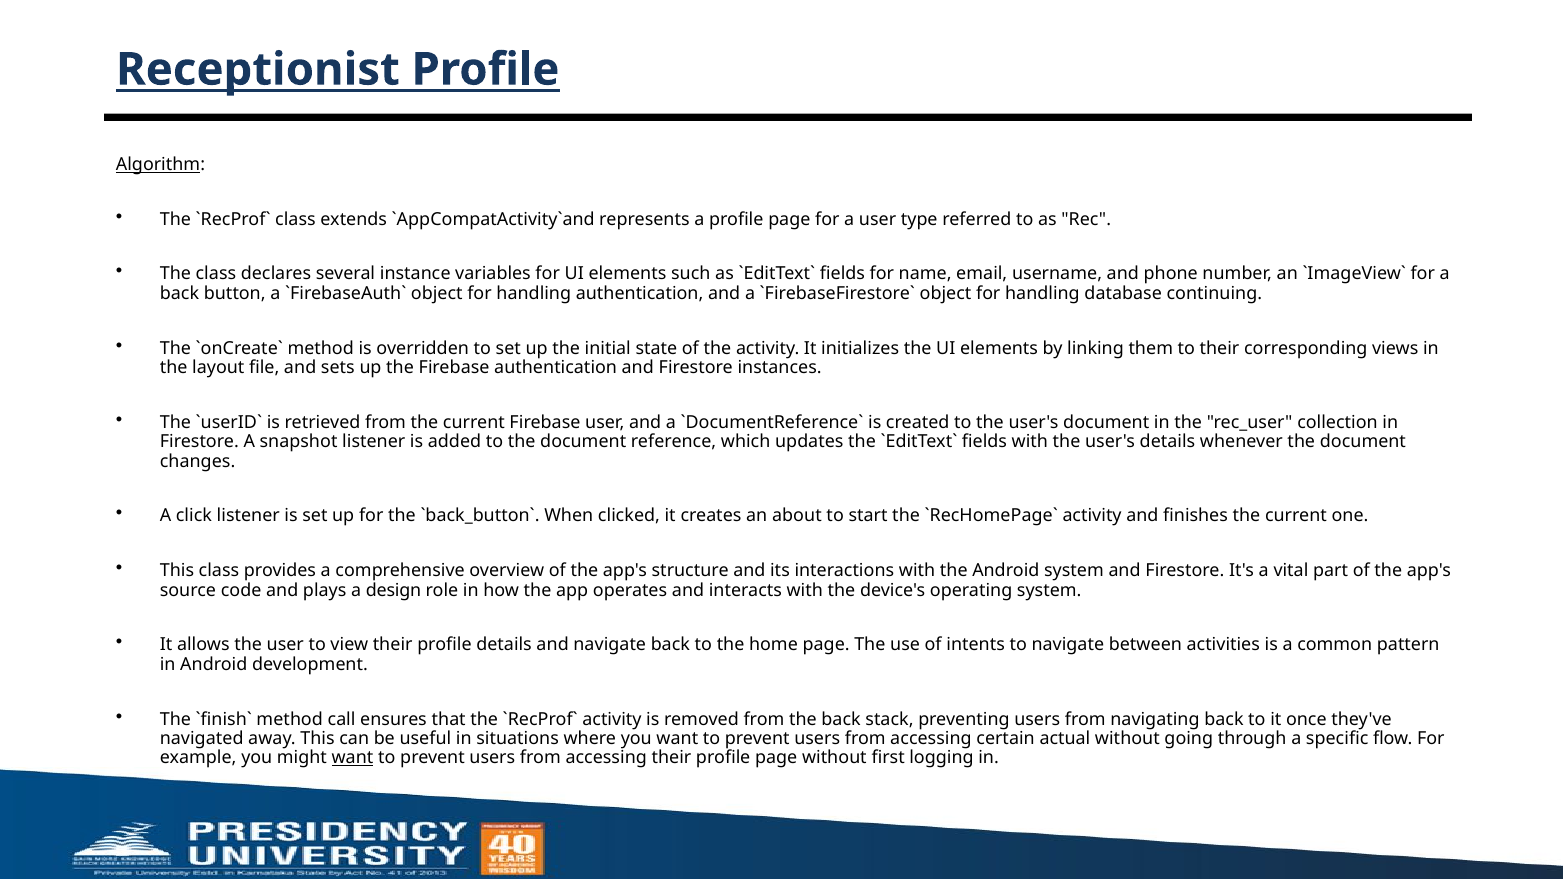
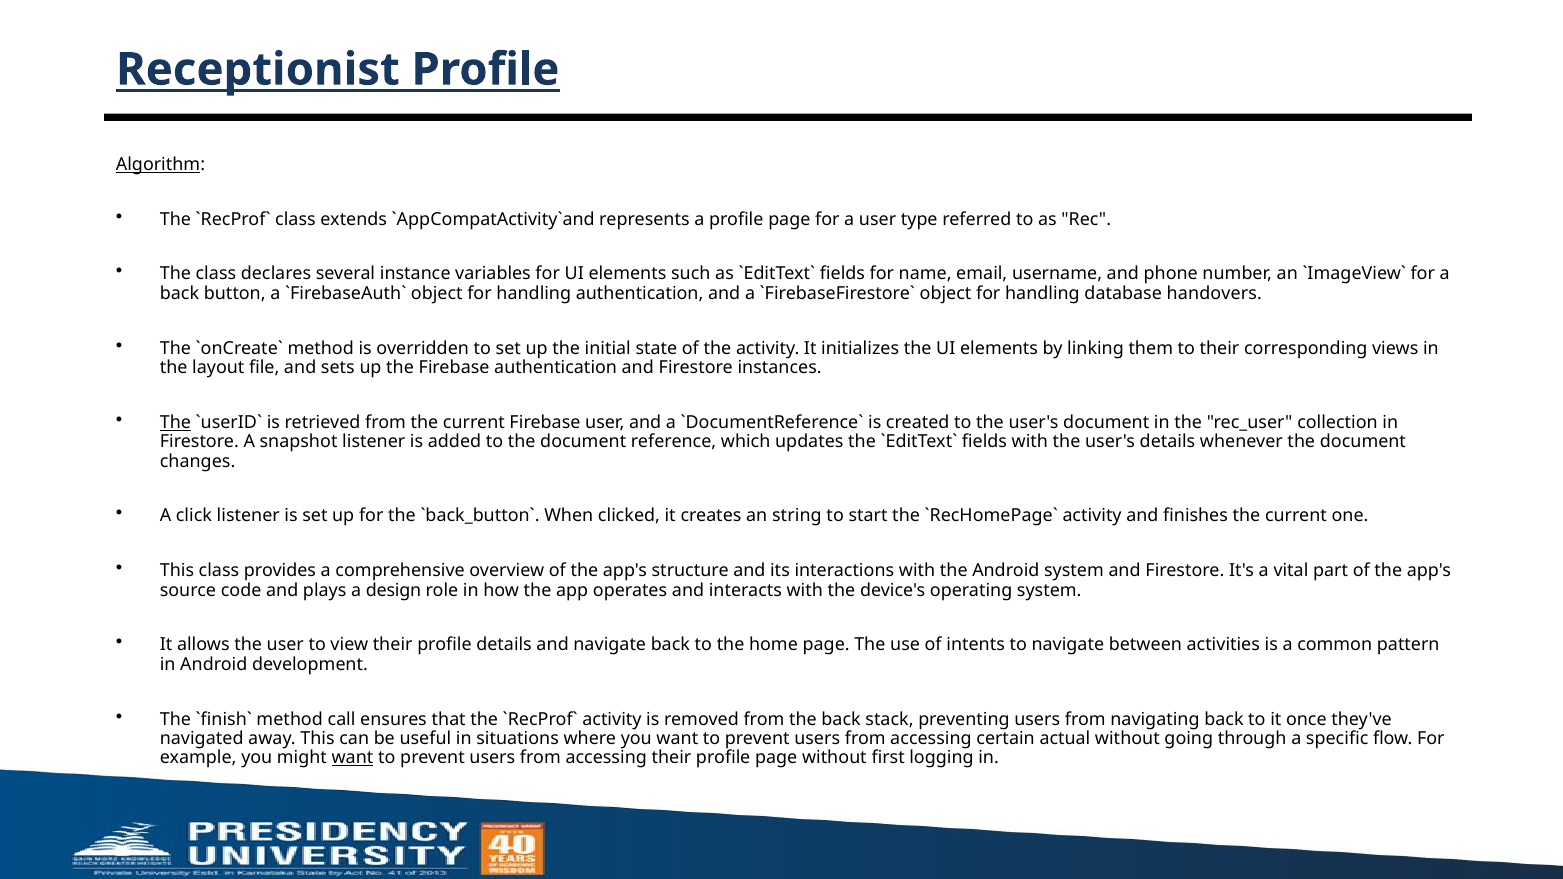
continuing: continuing -> handovers
The at (175, 423) underline: none -> present
about: about -> string
